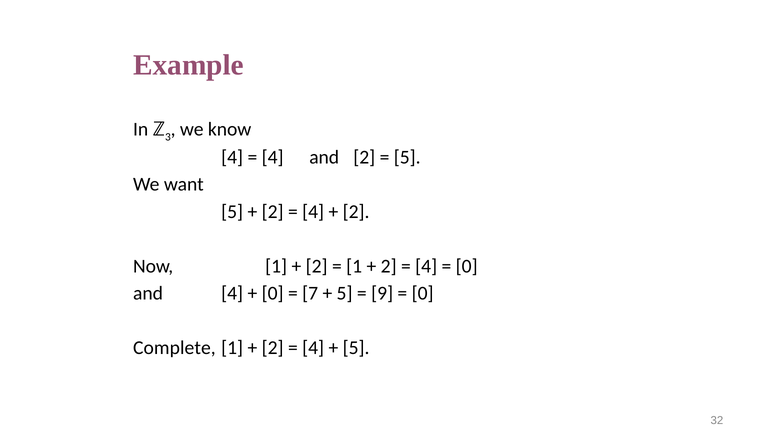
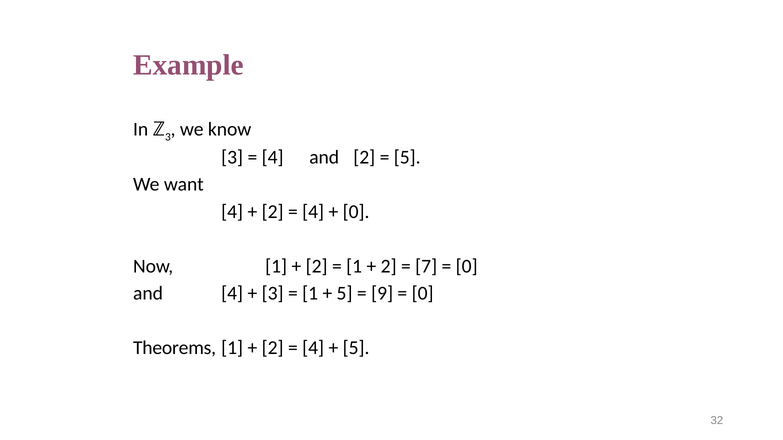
4 at (232, 157): 4 -> 3
5 at (232, 212): 5 -> 4
2 at (356, 212): 2 -> 0
4 at (426, 266): 4 -> 7
0 at (273, 294): 0 -> 3
7 at (310, 294): 7 -> 1
Complete: Complete -> Theorems
